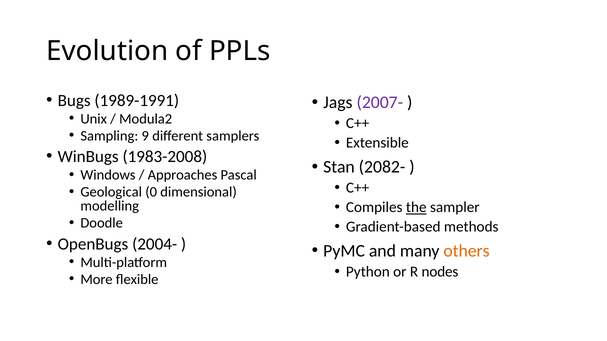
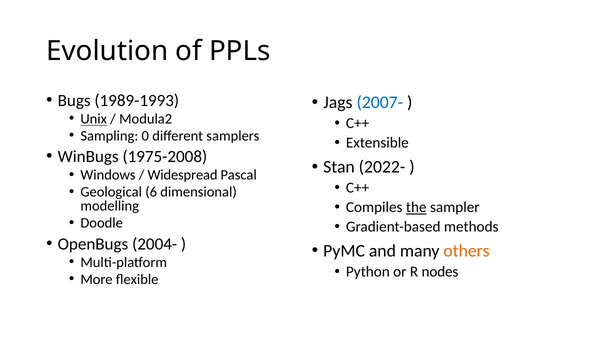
1989-1991: 1989-1991 -> 1989-1993
2007- colour: purple -> blue
Unix underline: none -> present
9: 9 -> 0
1983-2008: 1983-2008 -> 1975-2008
2082-: 2082- -> 2022-
Approaches: Approaches -> Widespread
0: 0 -> 6
